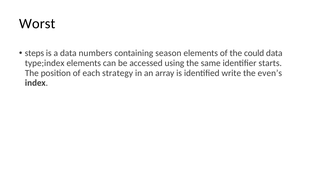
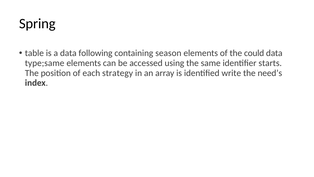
Worst: Worst -> Spring
steps: steps -> table
numbers: numbers -> following
type;index: type;index -> type;same
even’s: even’s -> need’s
